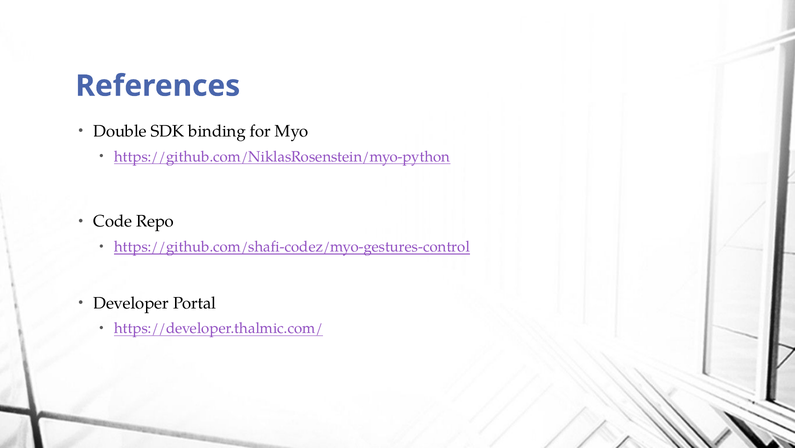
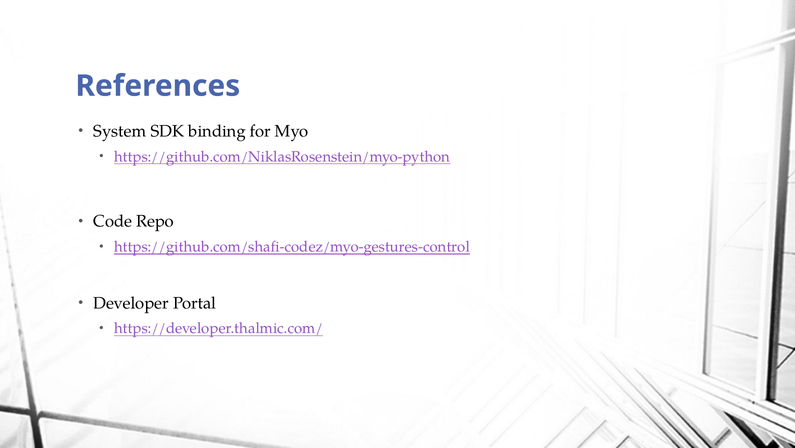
Double: Double -> System
